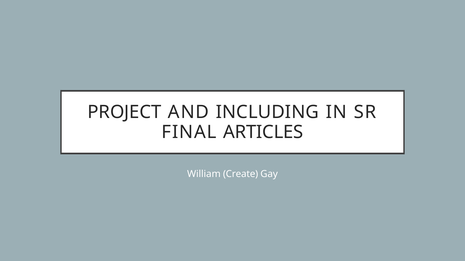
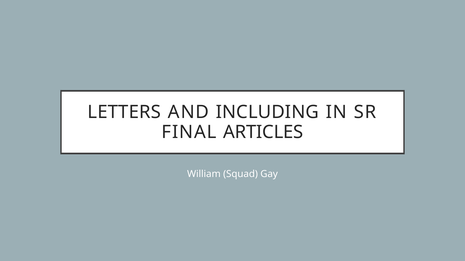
PROJECT: PROJECT -> LETTERS
Create: Create -> Squad
